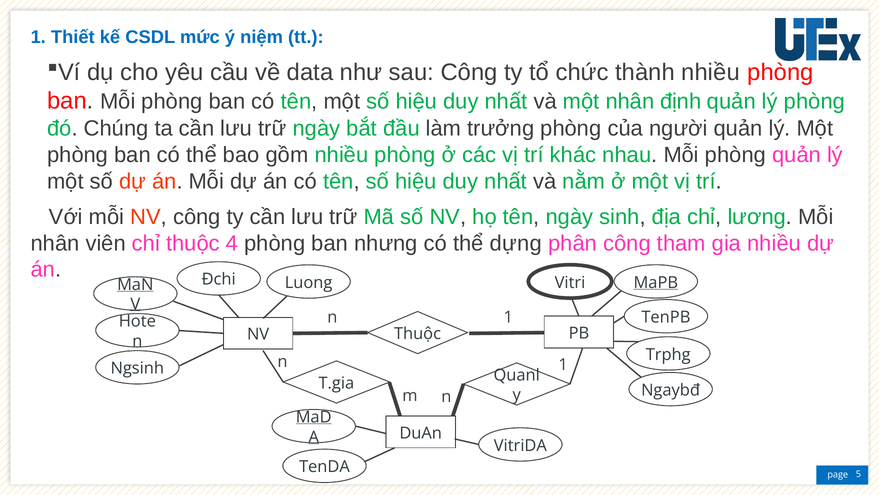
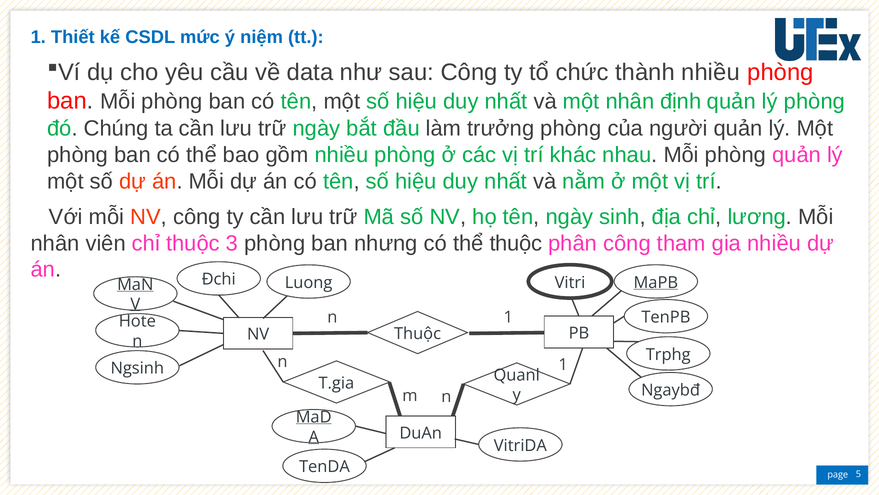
4: 4 -> 3
thể dựng: dựng -> thuộc
